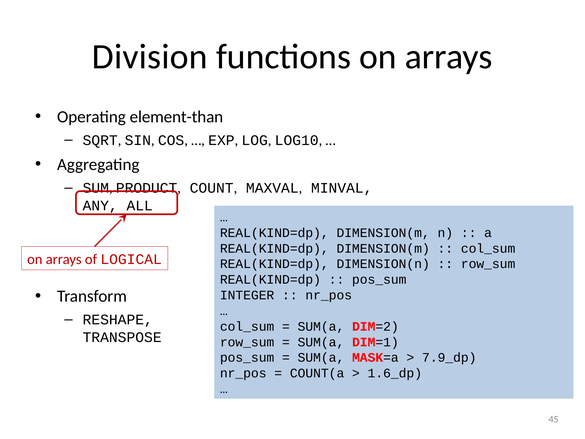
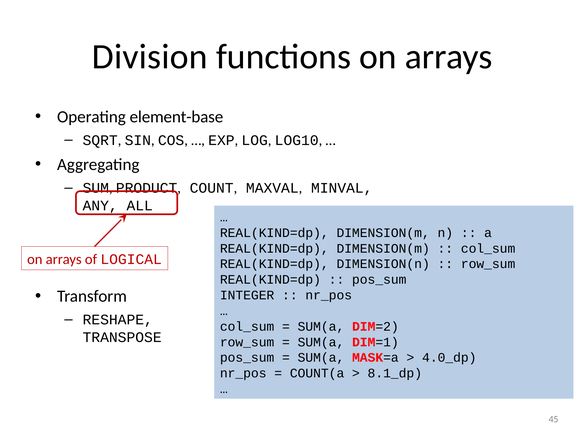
element-than: element-than -> element-base
7.9_dp: 7.9_dp -> 4.0_dp
1.6_dp: 1.6_dp -> 8.1_dp
